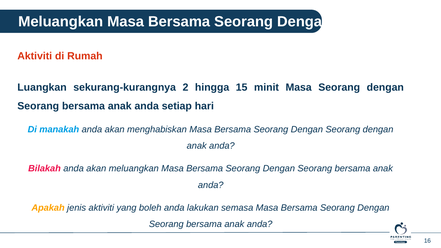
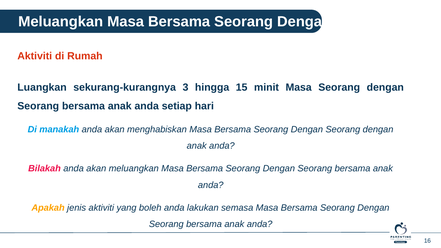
2: 2 -> 3
